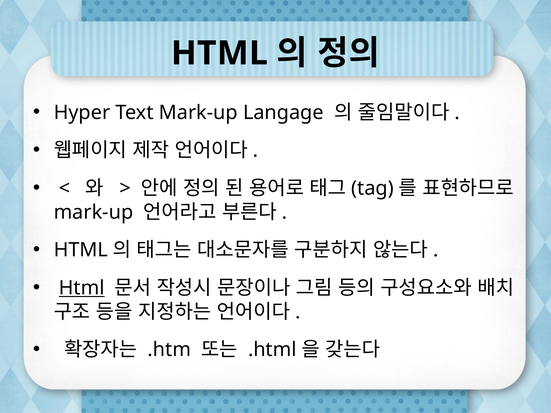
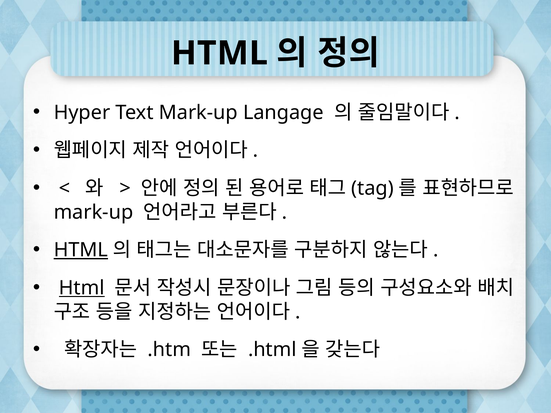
HTML at (81, 250) underline: none -> present
